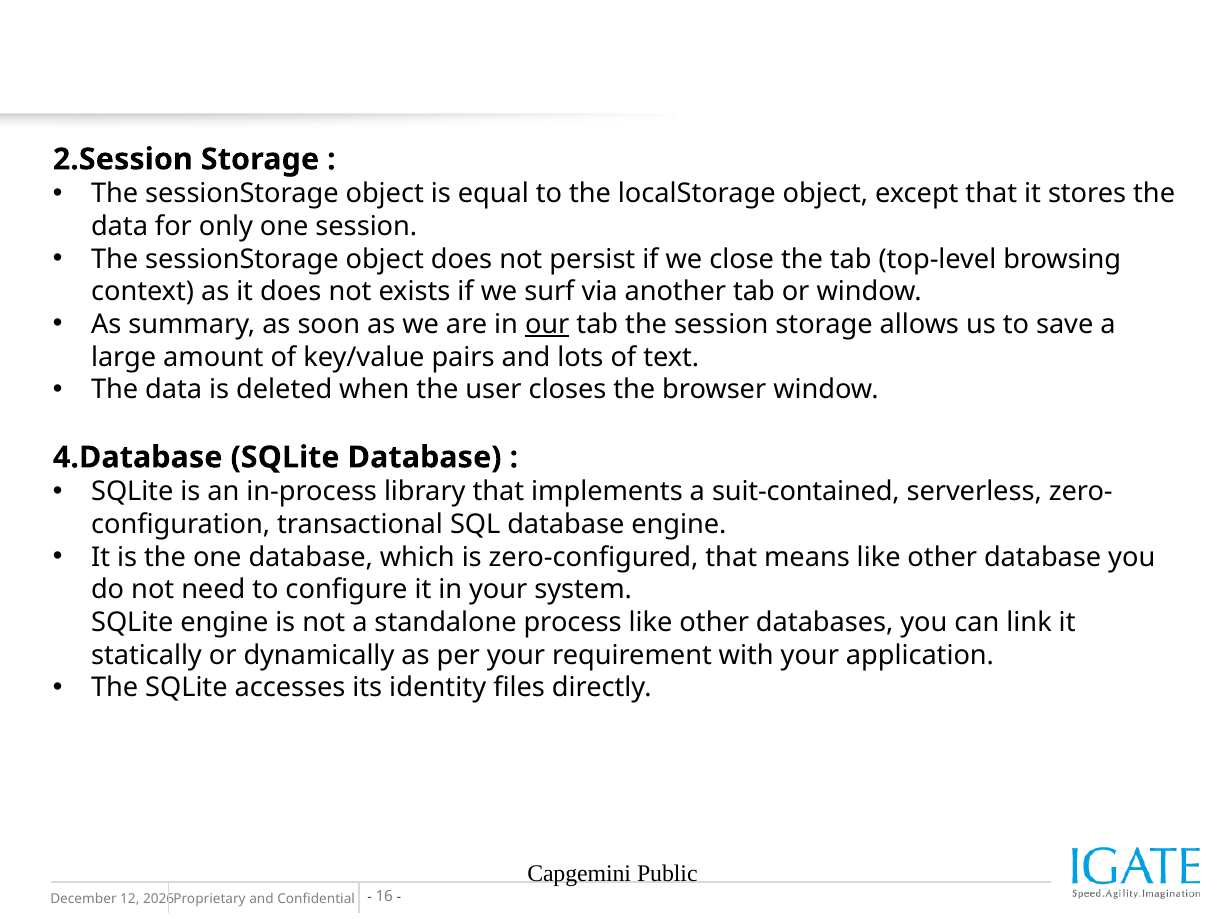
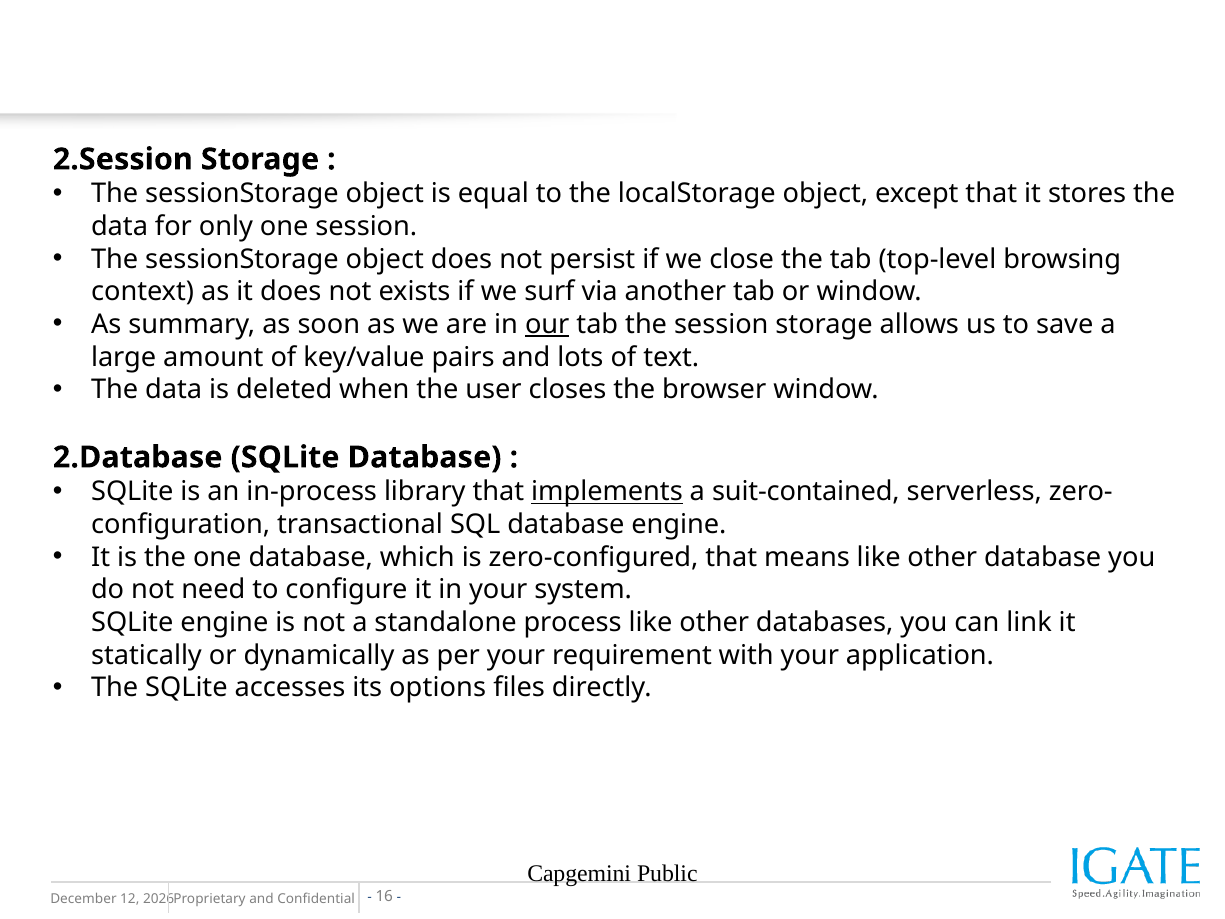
4.Database: 4.Database -> 2.Database
implements underline: none -> present
identity: identity -> options
